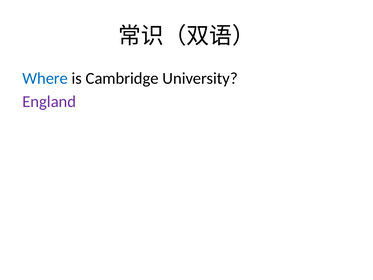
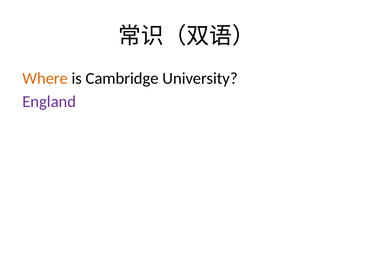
Where colour: blue -> orange
